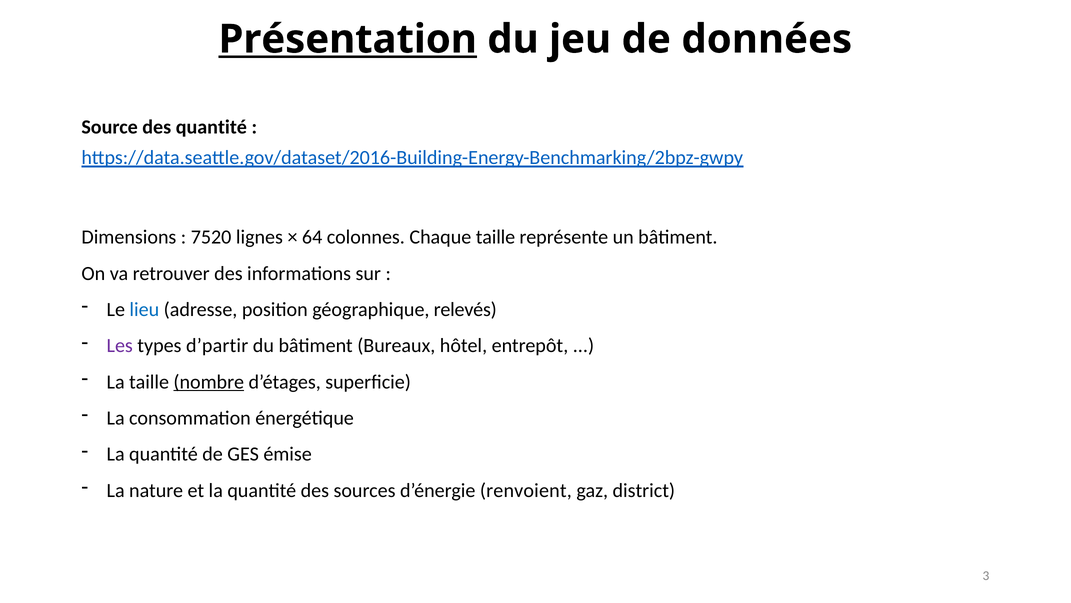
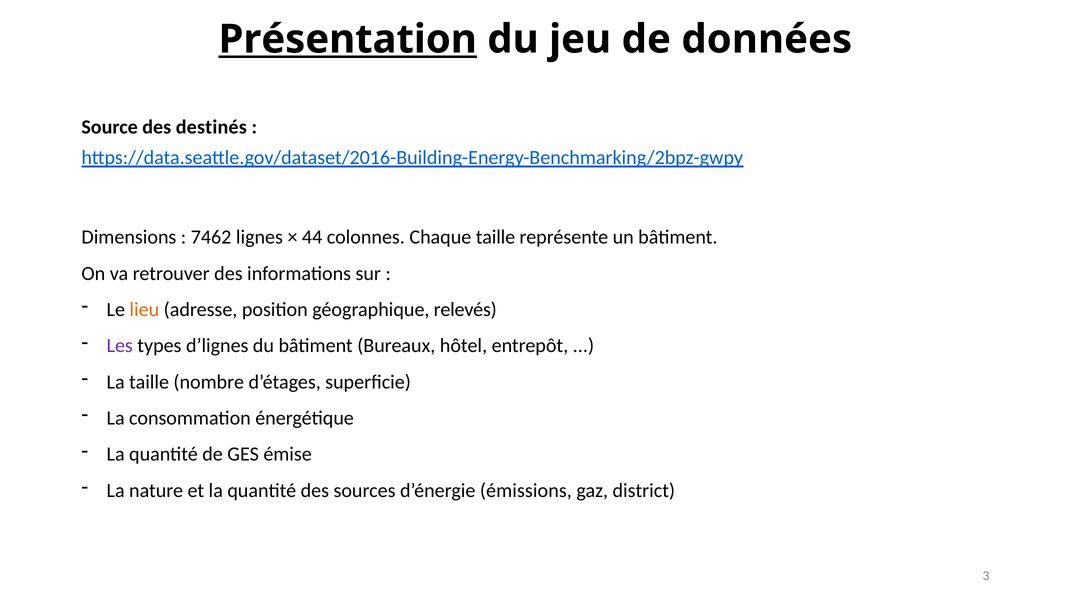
des quantité: quantité -> destinés
7520: 7520 -> 7462
64: 64 -> 44
lieu colour: blue -> orange
d’partir: d’partir -> d’lignes
nombre underline: present -> none
renvoient: renvoient -> émissions
